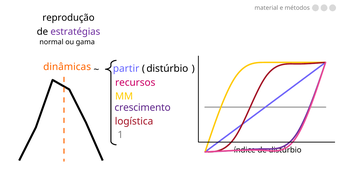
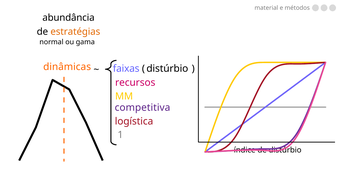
reprodução: reprodução -> abundância
estratégias colour: purple -> orange
partir: partir -> faixas
crescimento: crescimento -> competitiva
